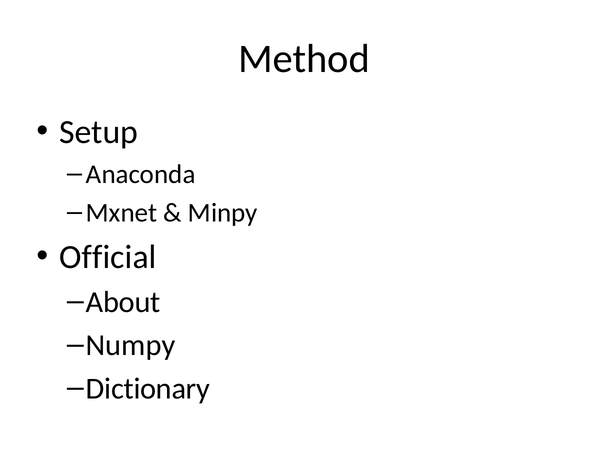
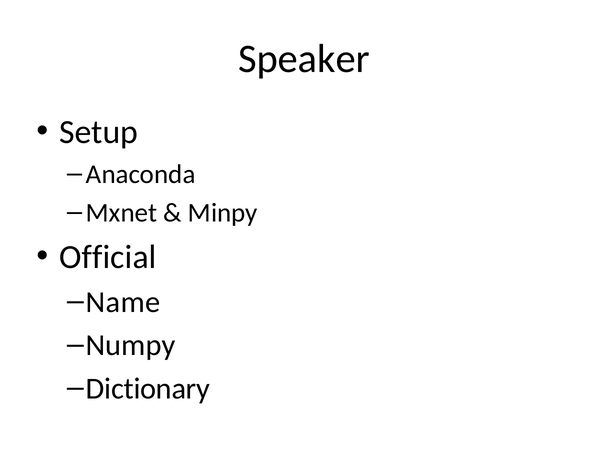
Method: Method -> Speaker
About: About -> Name
